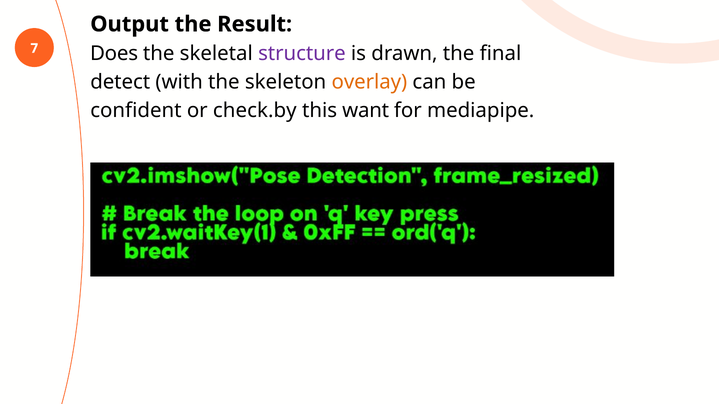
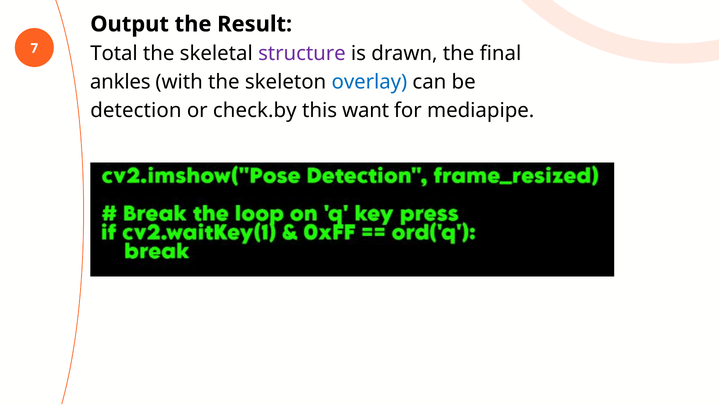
Does: Does -> Total
detect: detect -> ankles
overlay colour: orange -> blue
confident: confident -> detection
